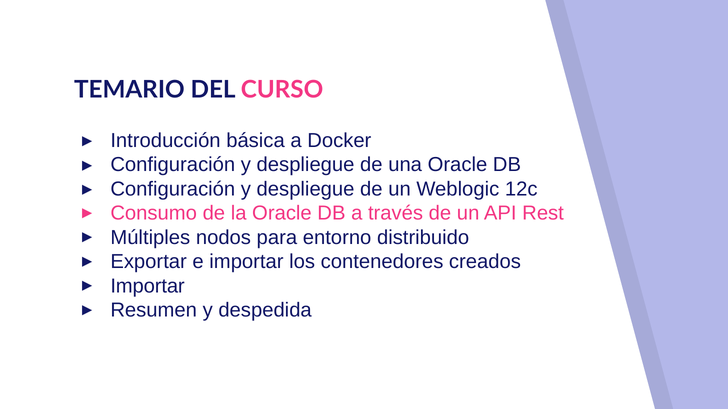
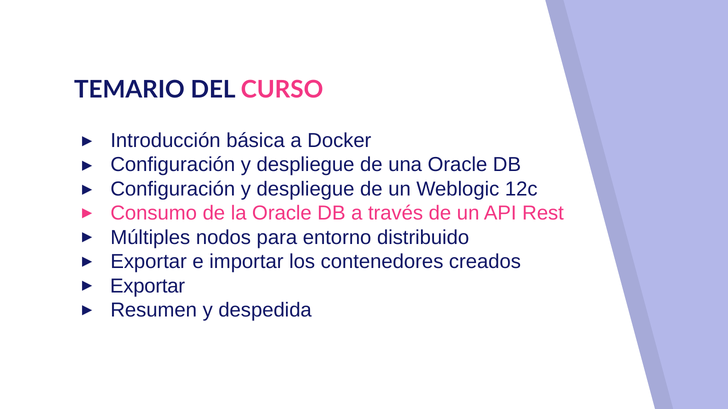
Importar at (148, 286): Importar -> Exportar
